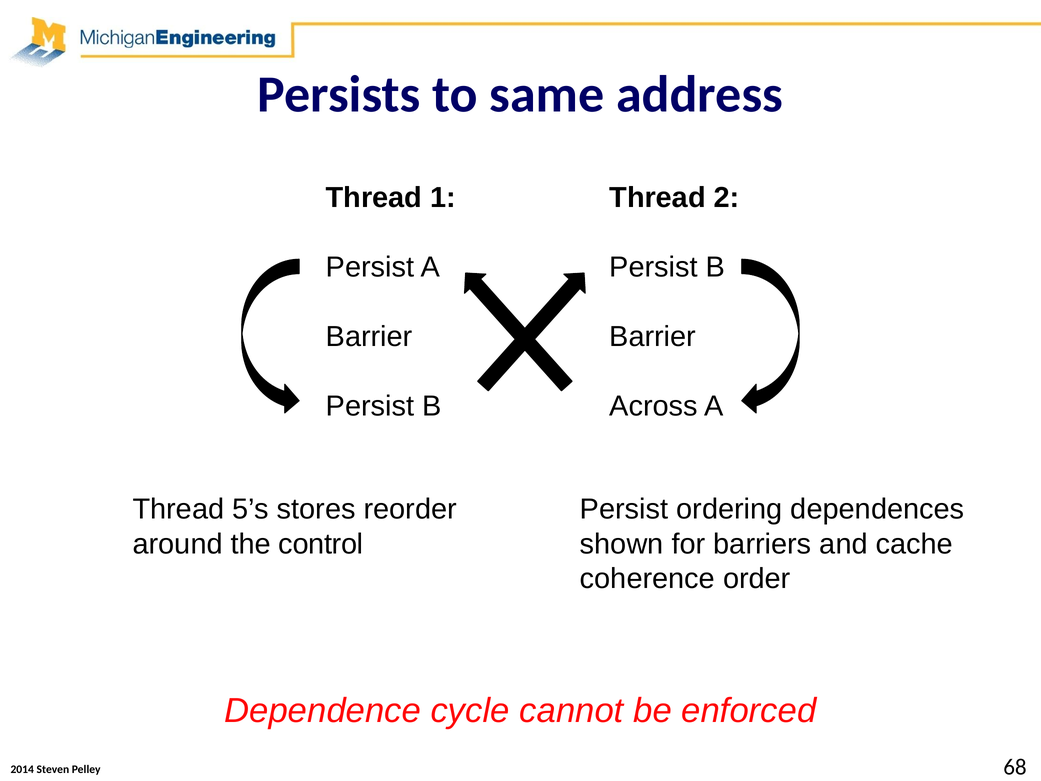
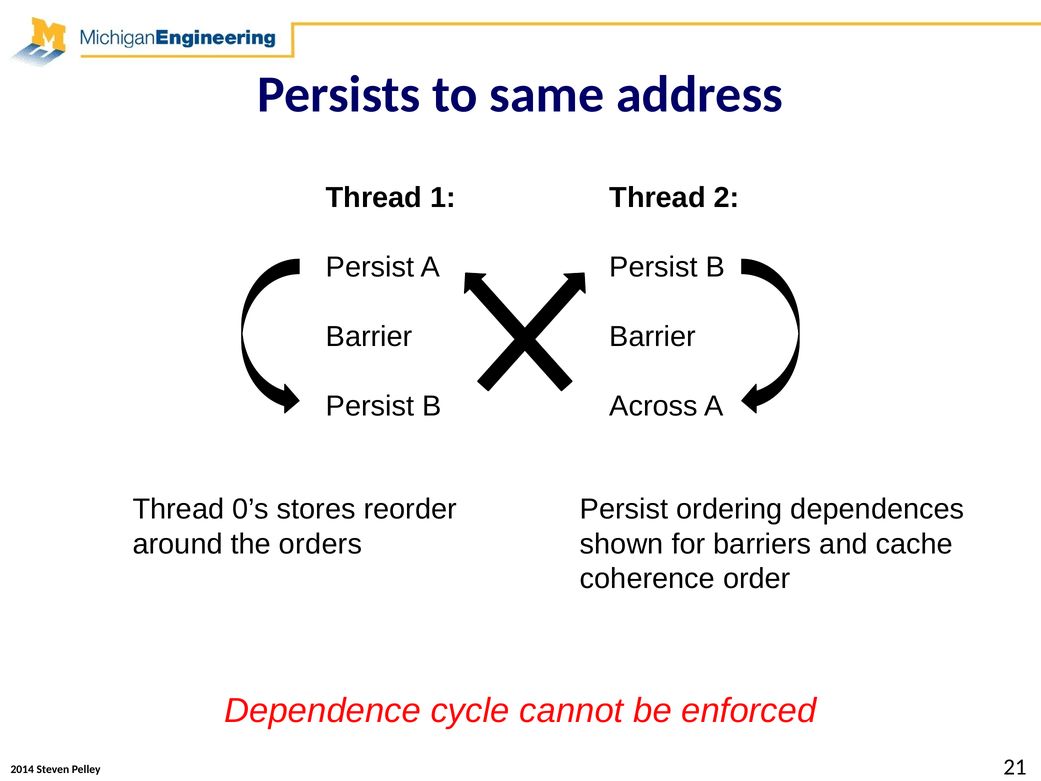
5’s: 5’s -> 0’s
control: control -> orders
68: 68 -> 21
